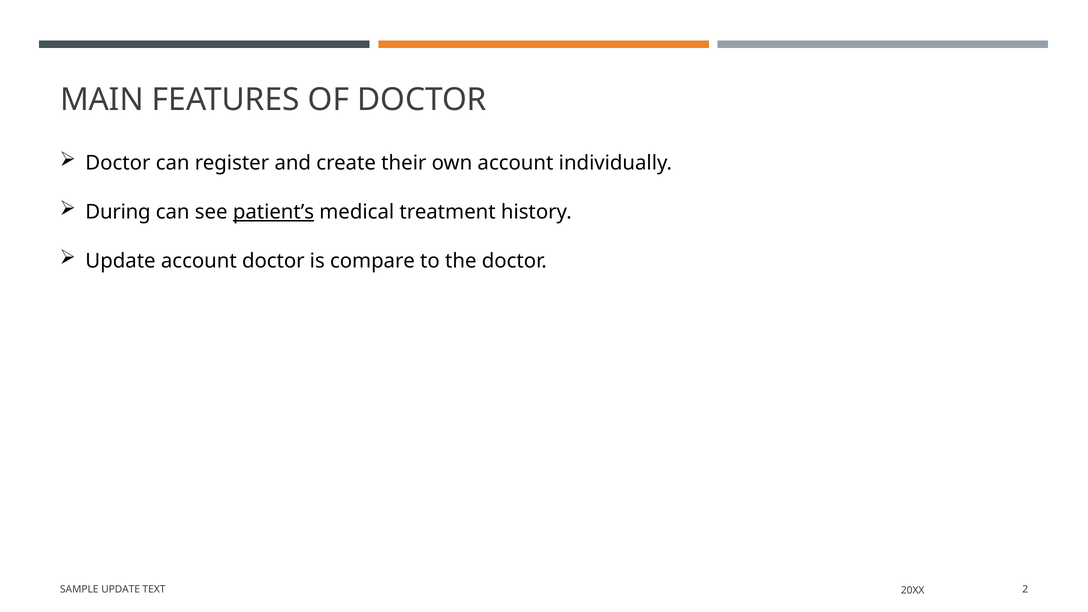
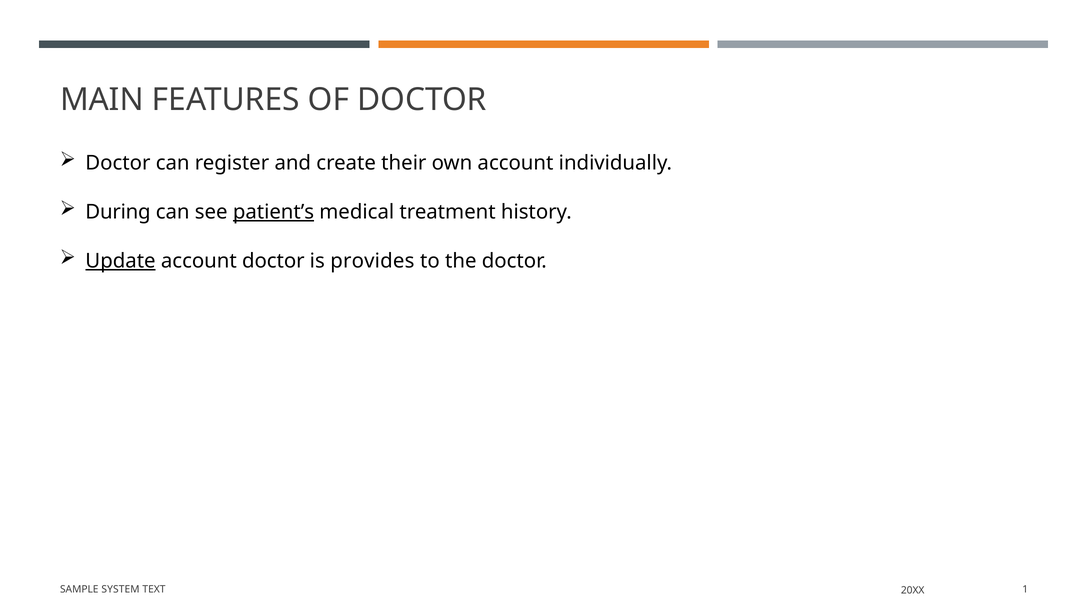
Update at (120, 261) underline: none -> present
compare: compare -> provides
SAMPLE UPDATE: UPDATE -> SYSTEM
2: 2 -> 1
